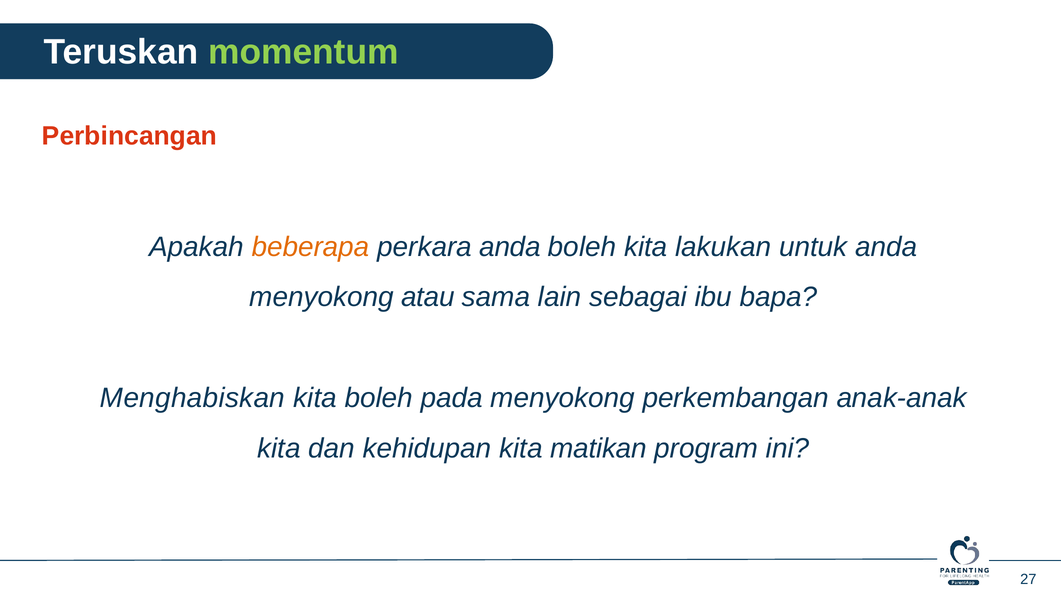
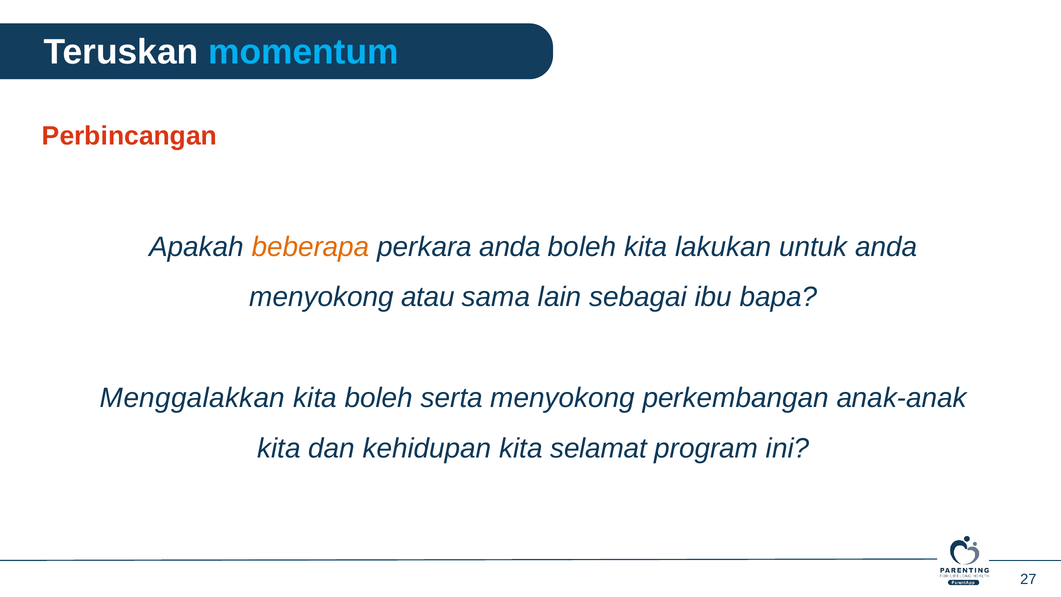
momentum colour: light green -> light blue
Menghabiskan: Menghabiskan -> Menggalakkan
pada: pada -> serta
matikan: matikan -> selamat
